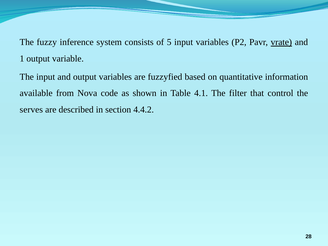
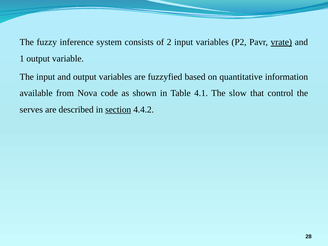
5: 5 -> 2
filter: filter -> slow
section underline: none -> present
